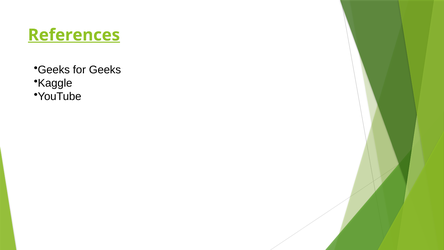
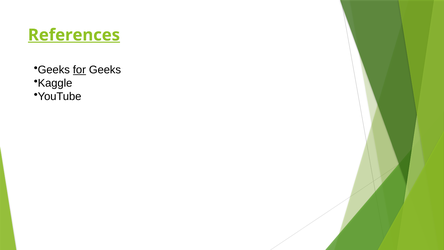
for underline: none -> present
